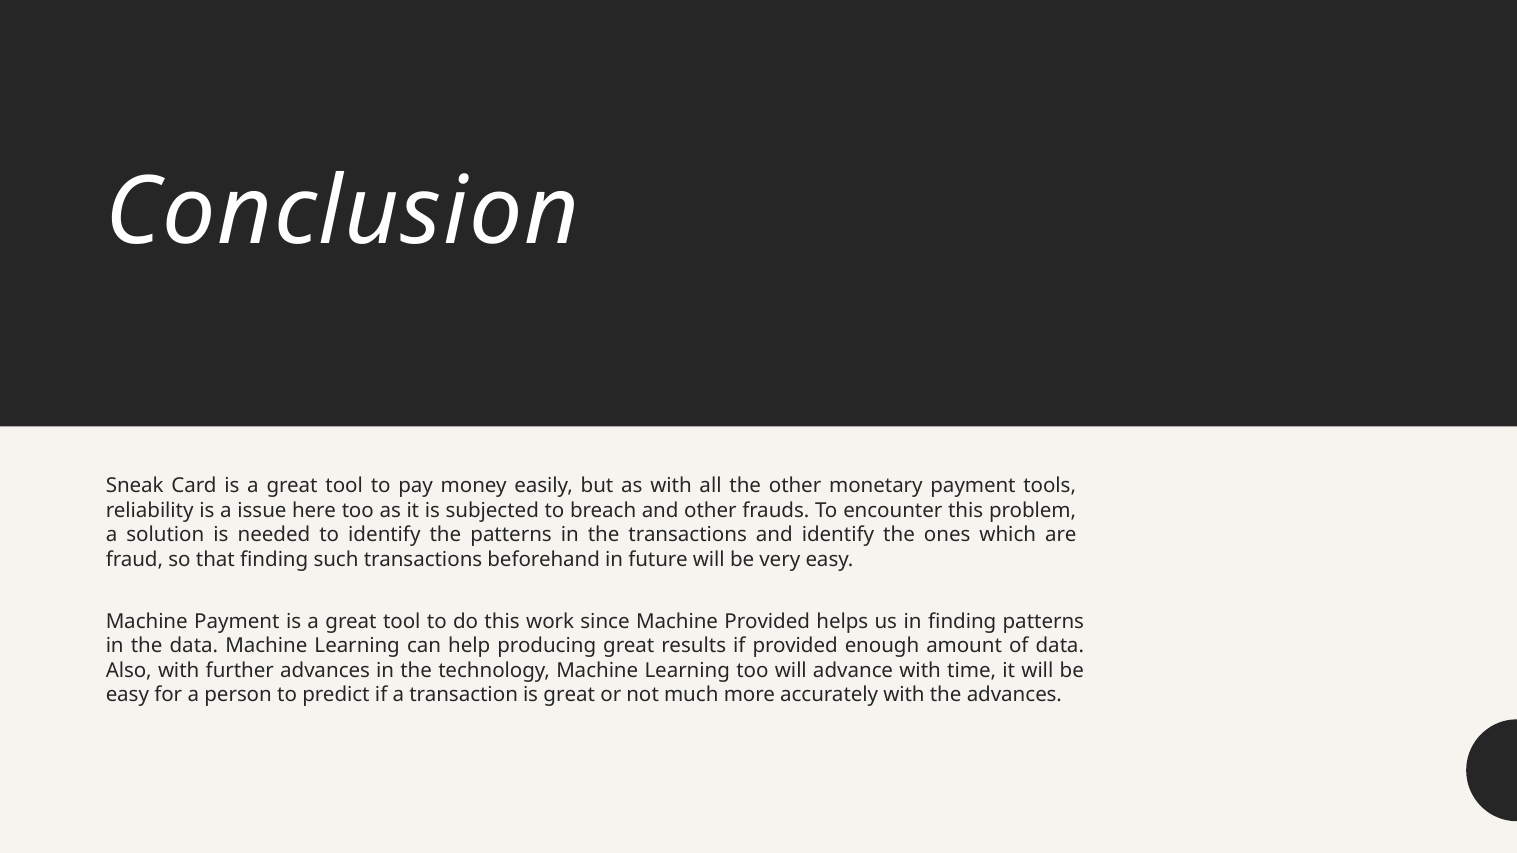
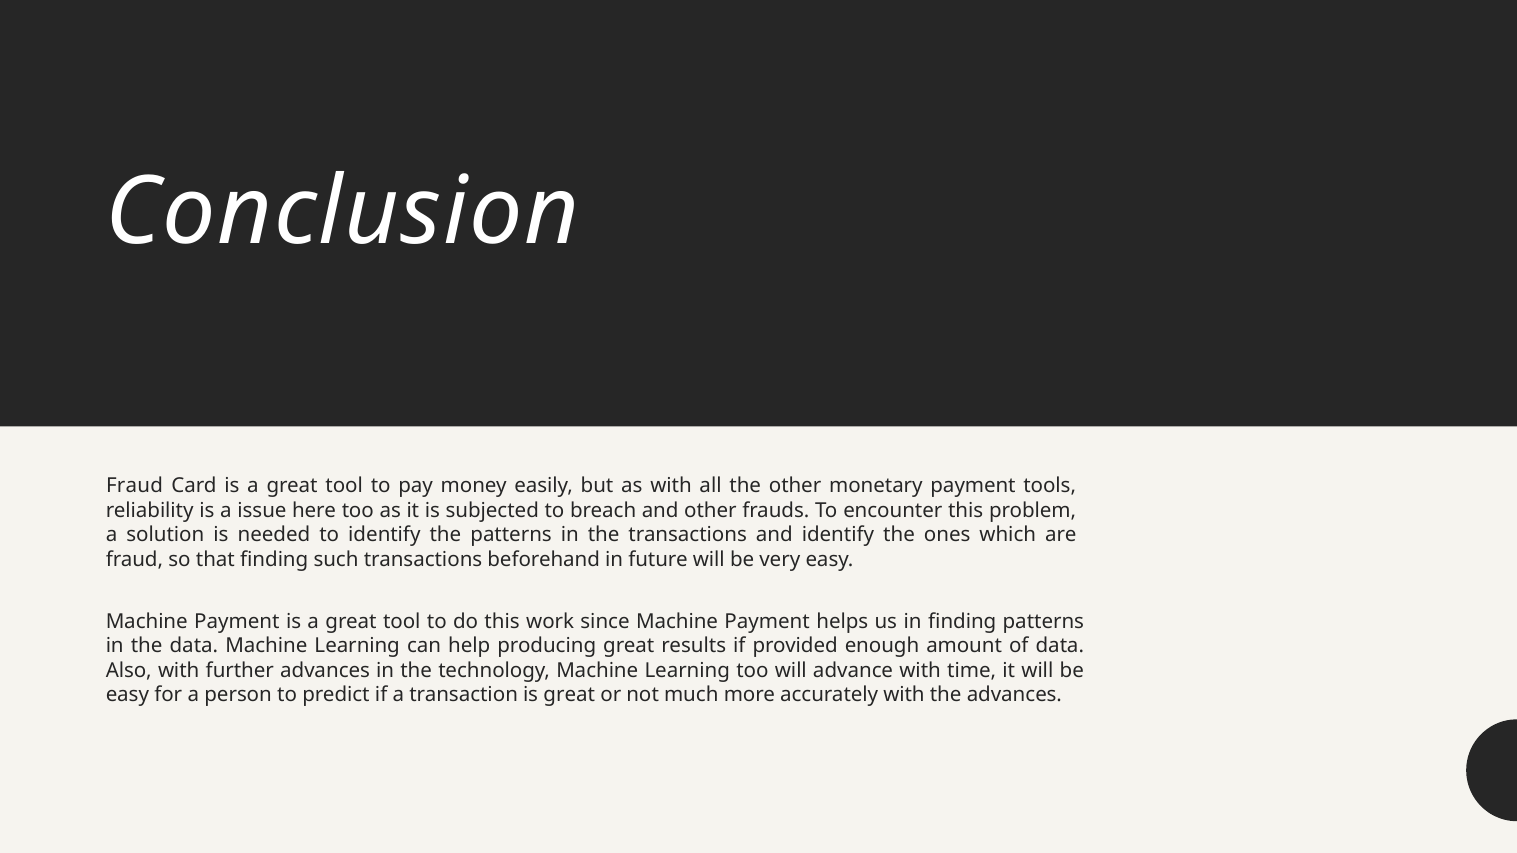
Sneak at (135, 486): Sneak -> Fraud
since Machine Provided: Provided -> Payment
